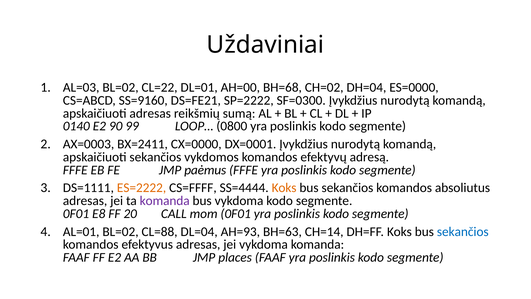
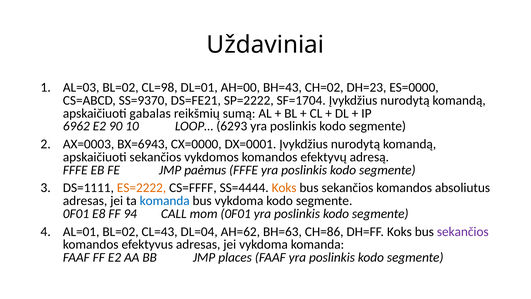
CL=22: CL=22 -> CL=98
BH=68: BH=68 -> BH=43
DH=04: DH=04 -> DH=23
SS=9160: SS=9160 -> SS=9370
SF=0300: SF=0300 -> SF=1704
apskaičiuoti adresas: adresas -> gabalas
0140: 0140 -> 6962
99: 99 -> 10
0800: 0800 -> 6293
BX=2411: BX=2411 -> BX=6943
komanda at (165, 201) colour: purple -> blue
20: 20 -> 94
CL=88: CL=88 -> CL=43
AH=93: AH=93 -> AH=62
CH=14: CH=14 -> CH=86
sekančios at (463, 231) colour: blue -> purple
